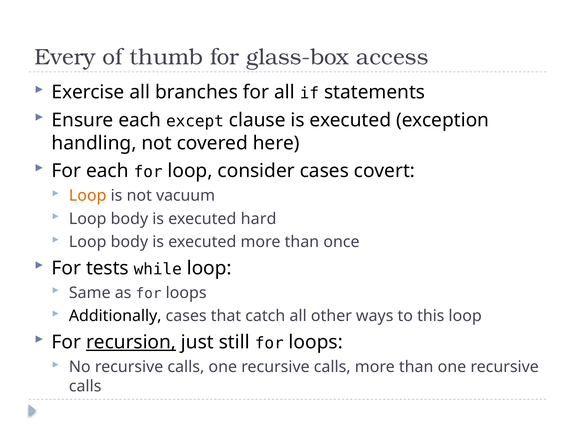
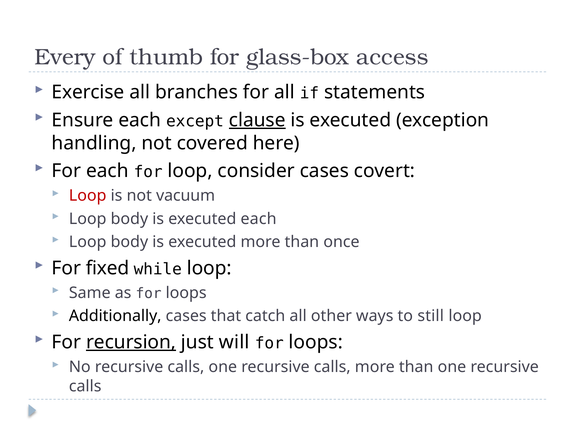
clause underline: none -> present
Loop at (88, 196) colour: orange -> red
executed hard: hard -> each
tests: tests -> fixed
this: this -> still
still: still -> will
